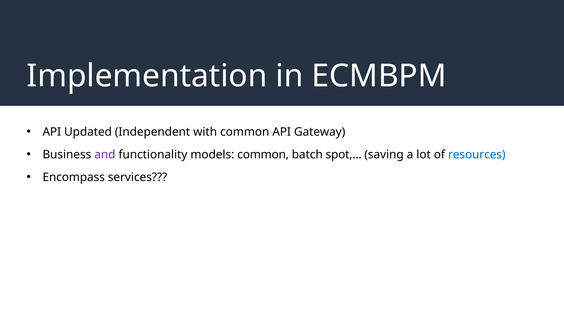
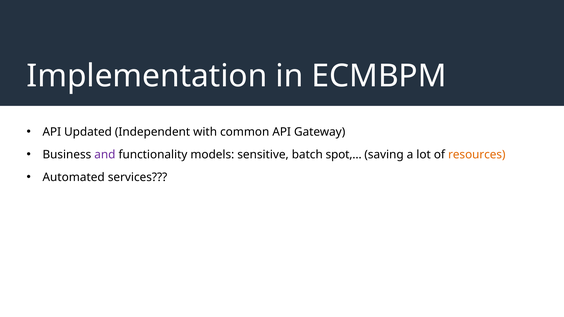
models common: common -> sensitive
resources colour: blue -> orange
Encompass: Encompass -> Automated
